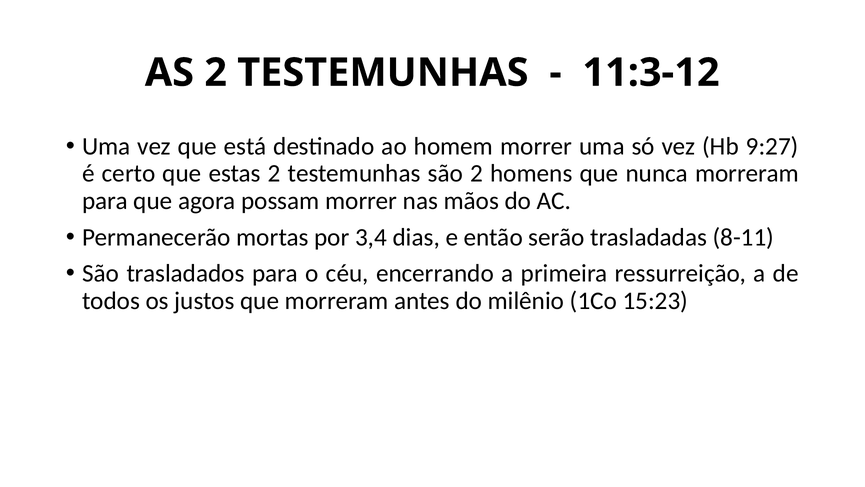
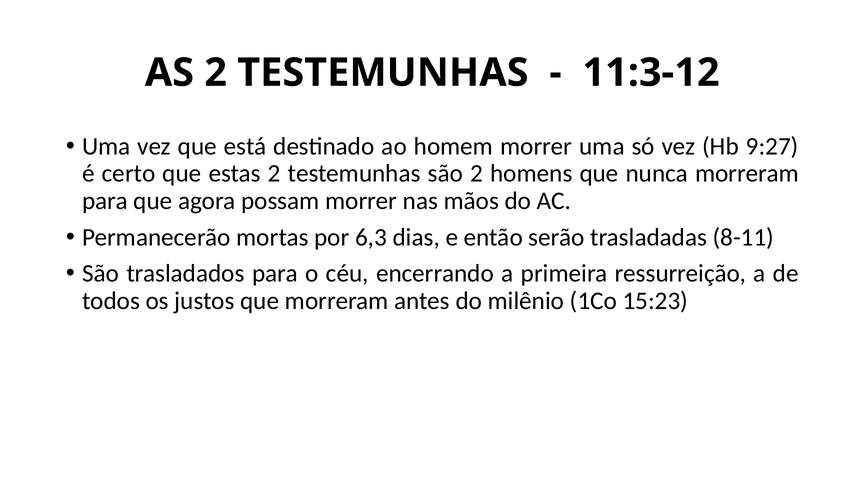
3,4: 3,4 -> 6,3
